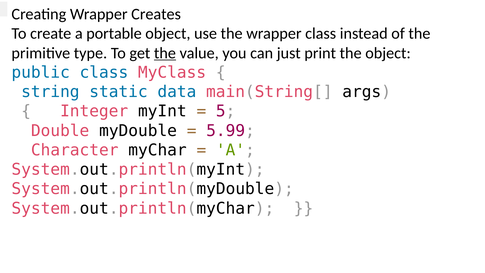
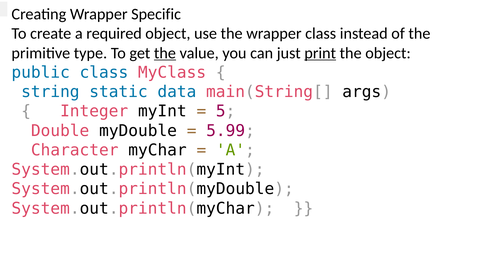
Creates: Creates -> Specific
portable: portable -> required
print underline: none -> present
